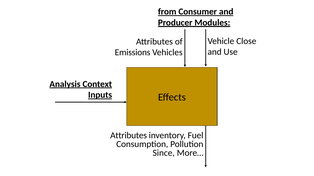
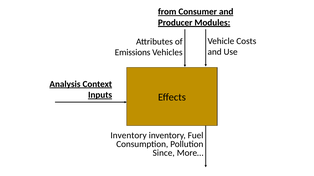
Close: Close -> Costs
Attributes at (129, 136): Attributes -> Inventory
